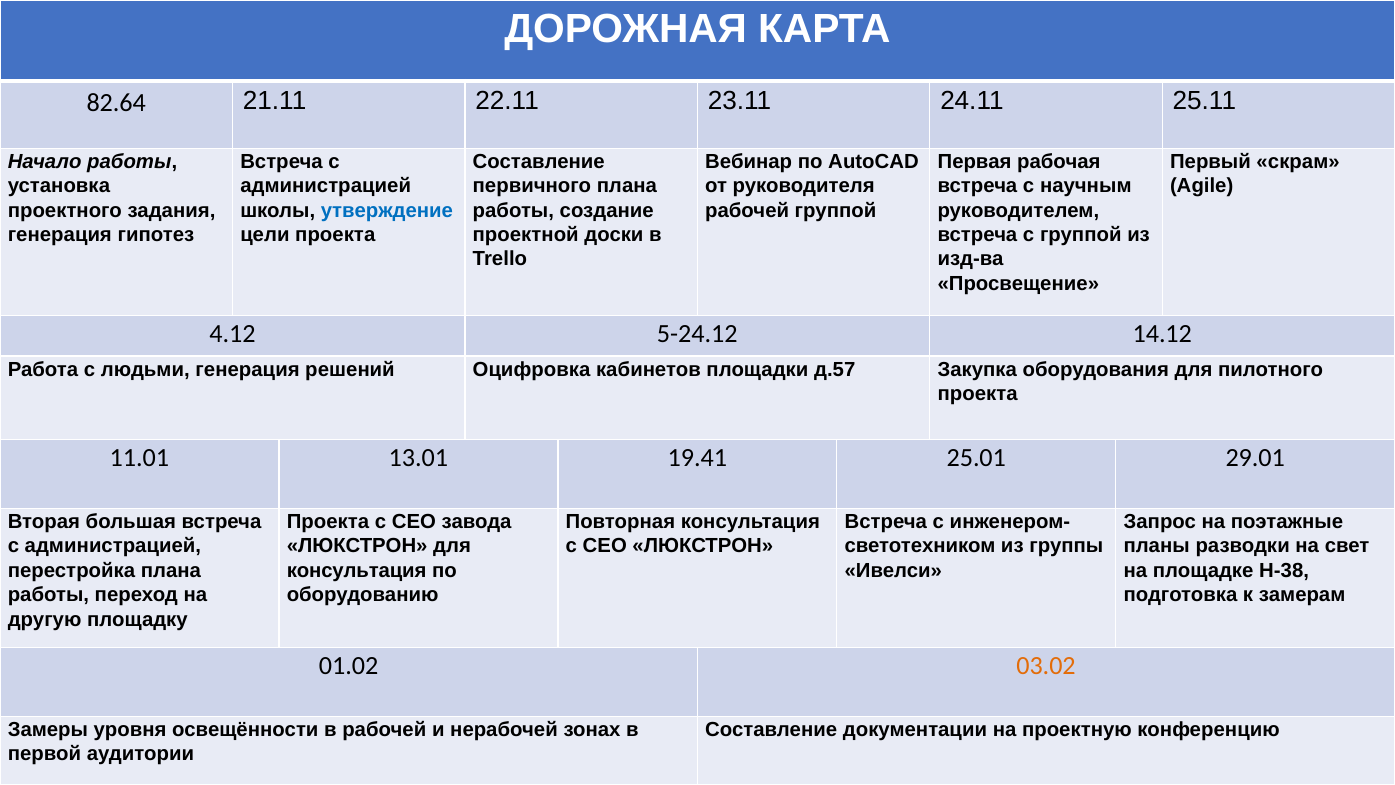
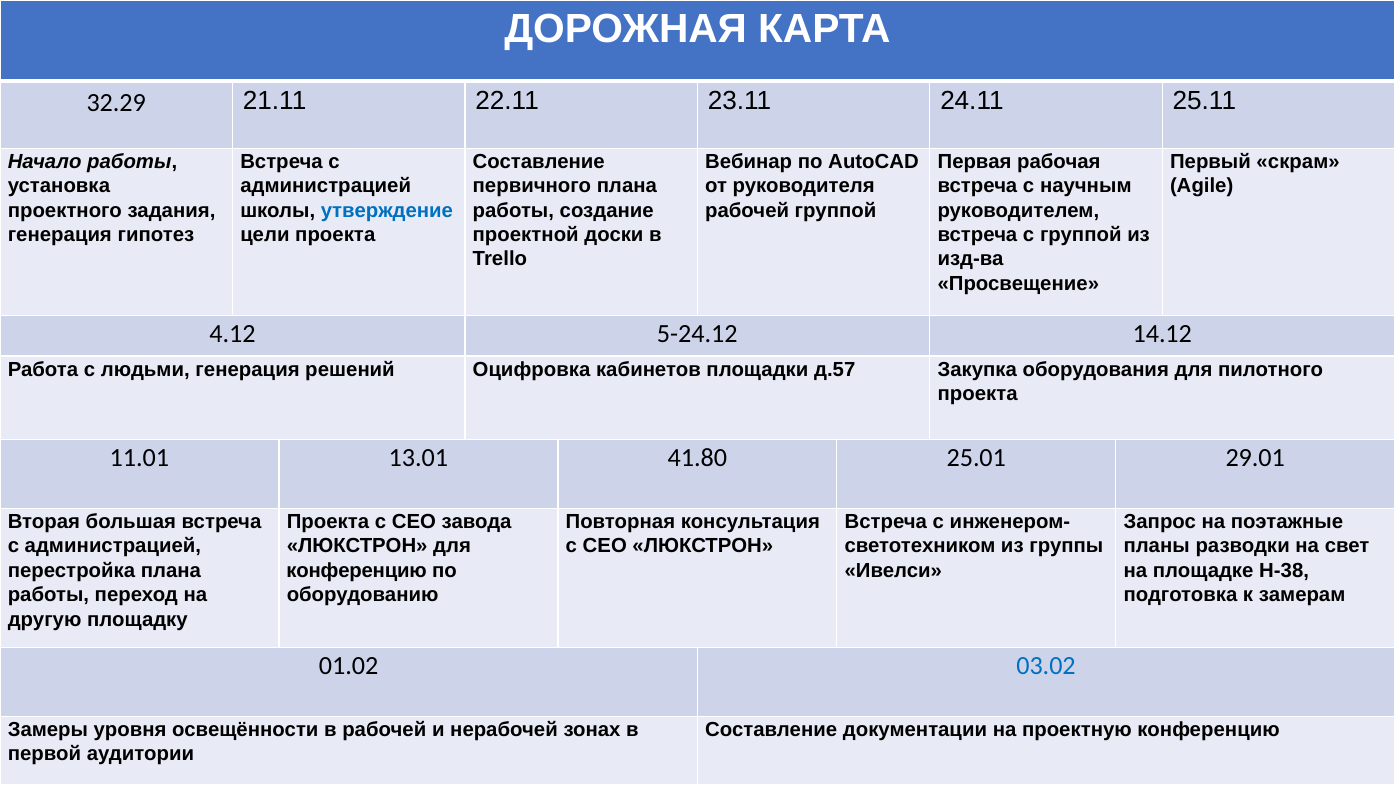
82.64: 82.64 -> 32.29
19.41: 19.41 -> 41.80
консультация at (357, 570): консультация -> конференцию
03.02 colour: orange -> blue
